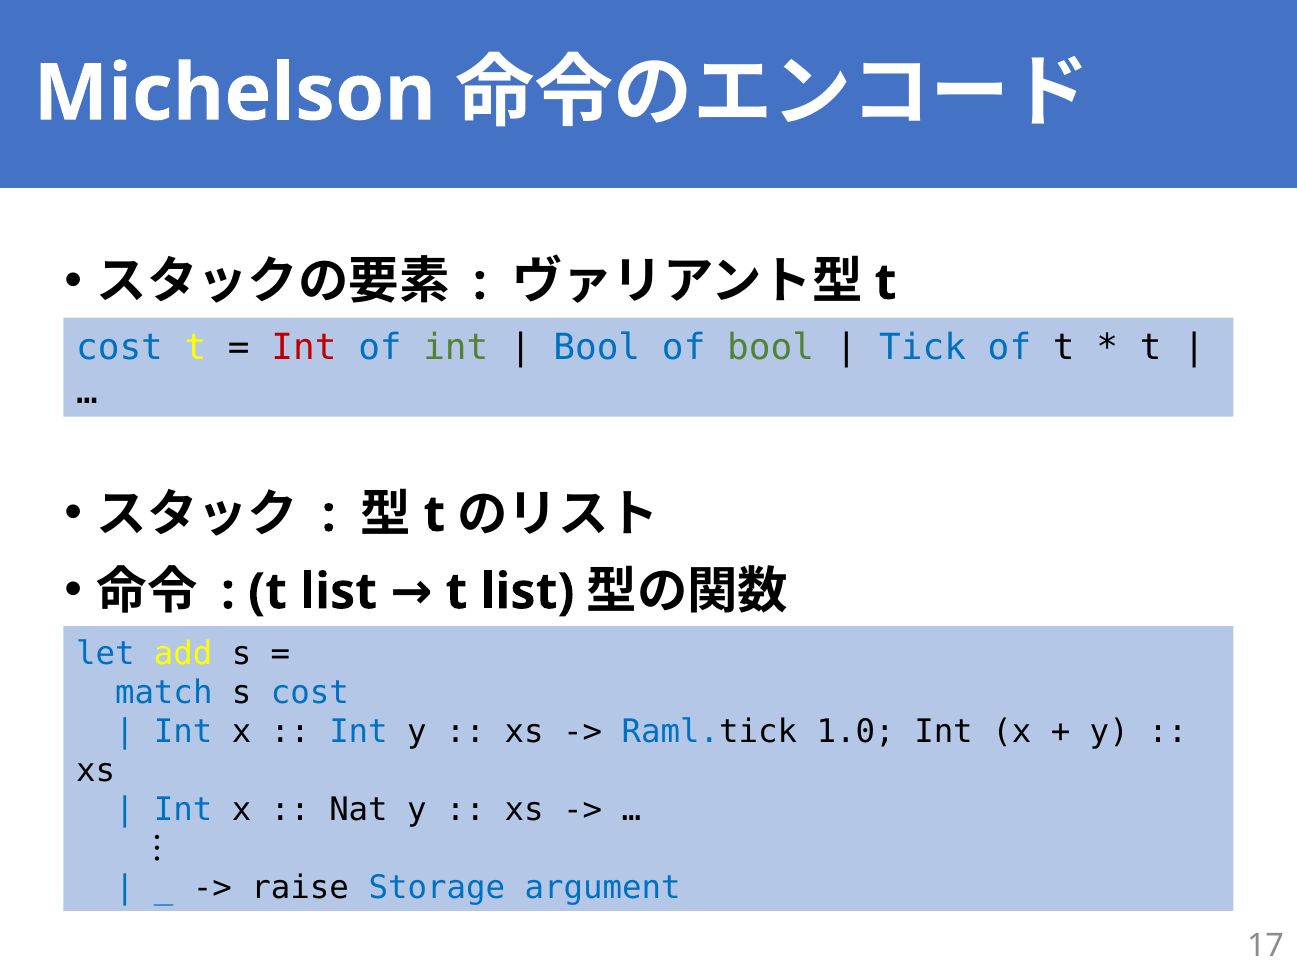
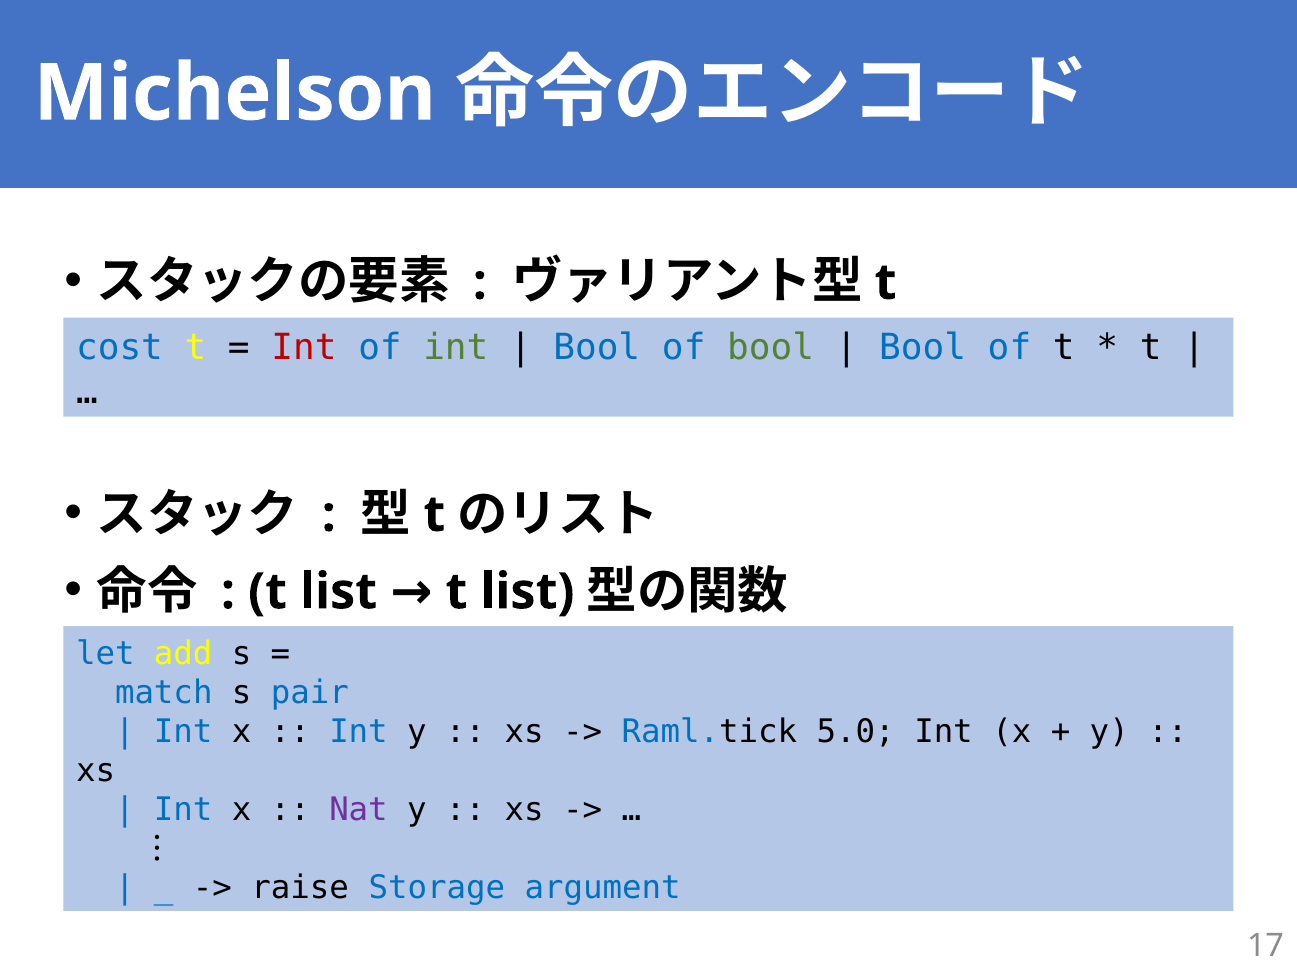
Tick at (923, 348): Tick -> Bool
s cost: cost -> pair
1.0: 1.0 -> 5.0
Nat colour: black -> purple
